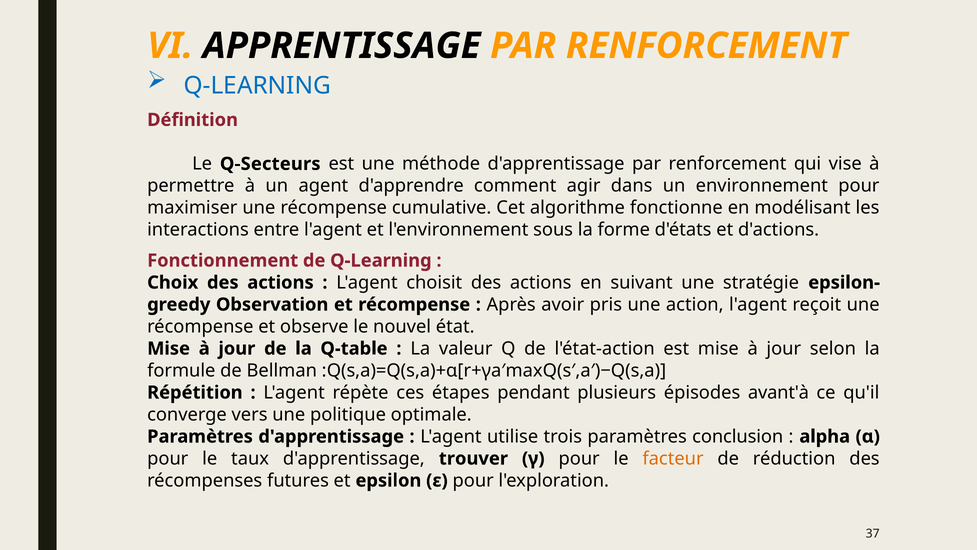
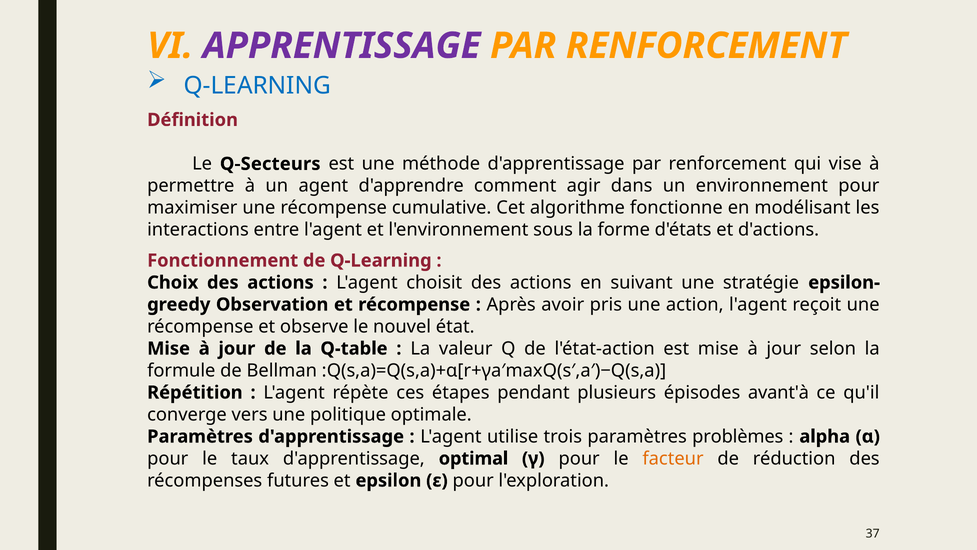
APPRENTISSAGE colour: black -> purple
conclusion: conclusion -> problèmes
trouver: trouver -> optimal
